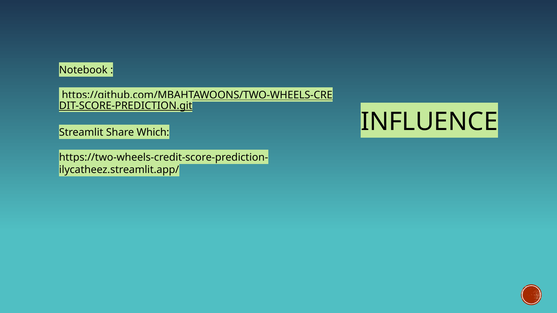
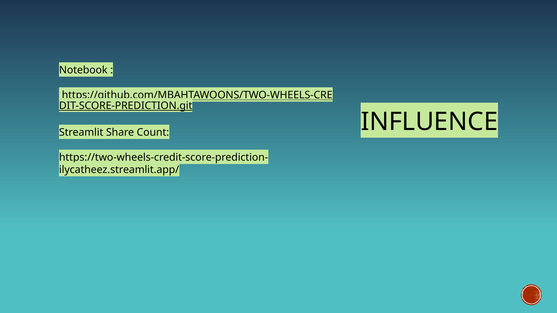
Which: Which -> Count
